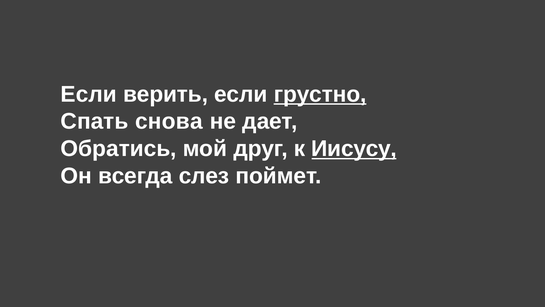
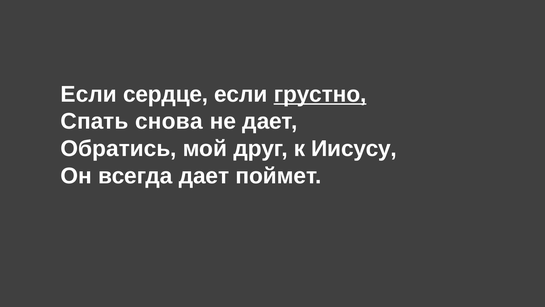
верить: верить -> сердце
Иисусу underline: present -> none
всегда слез: слез -> дает
